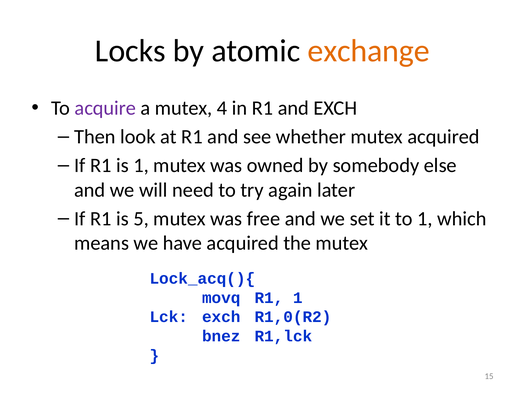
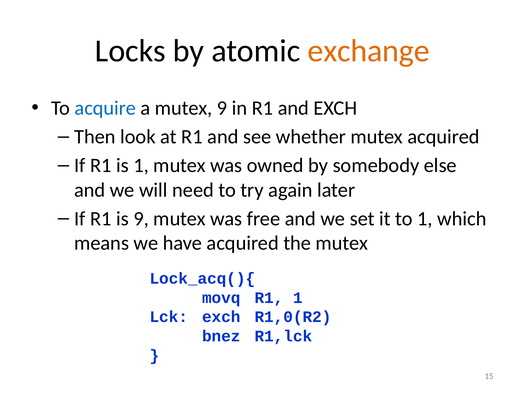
acquire colour: purple -> blue
mutex 4: 4 -> 9
is 5: 5 -> 9
